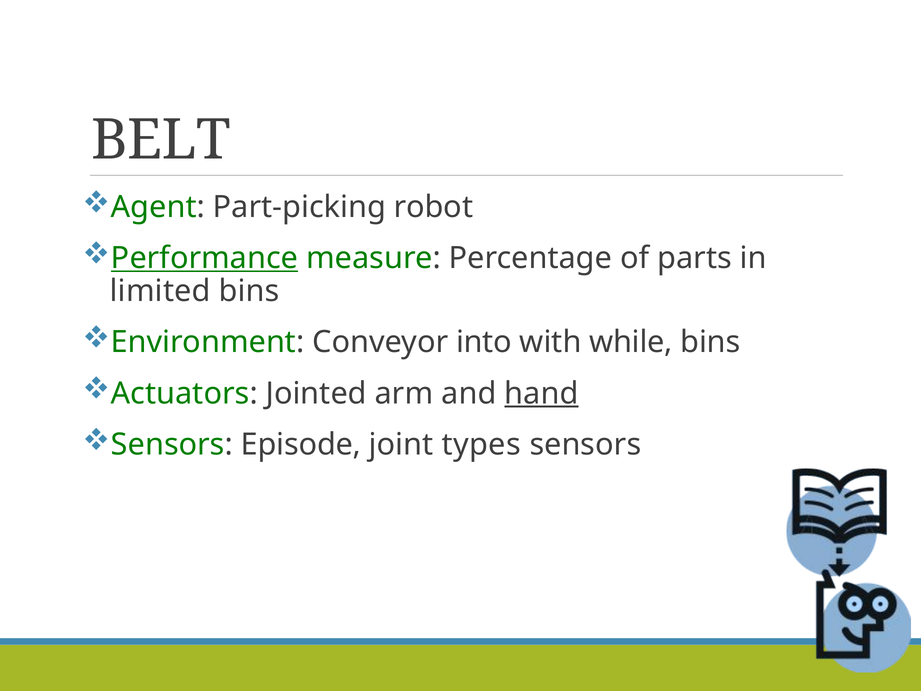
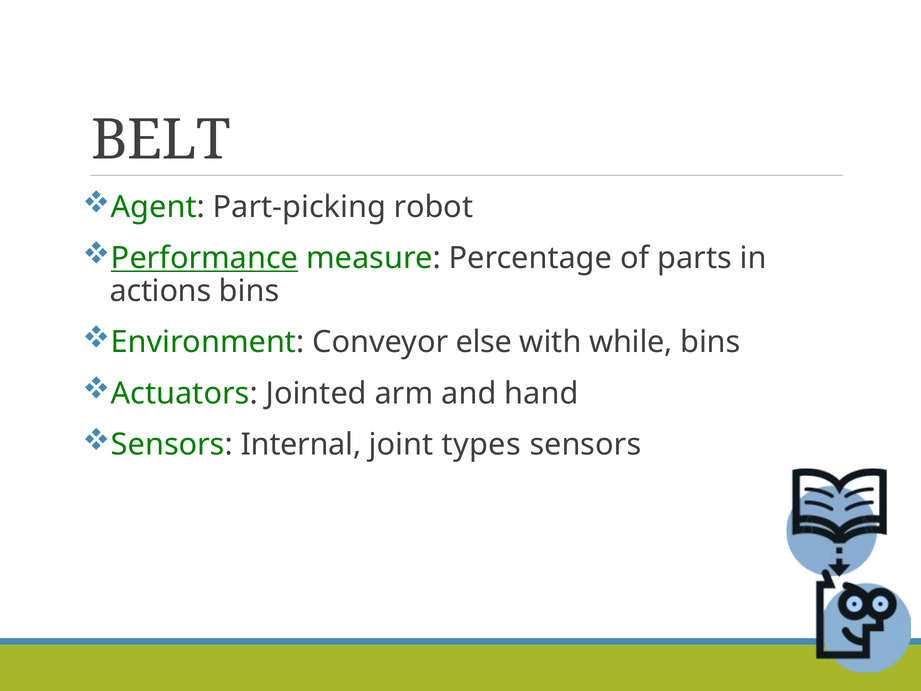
limited: limited -> actions
into: into -> else
hand underline: present -> none
Episode: Episode -> Internal
